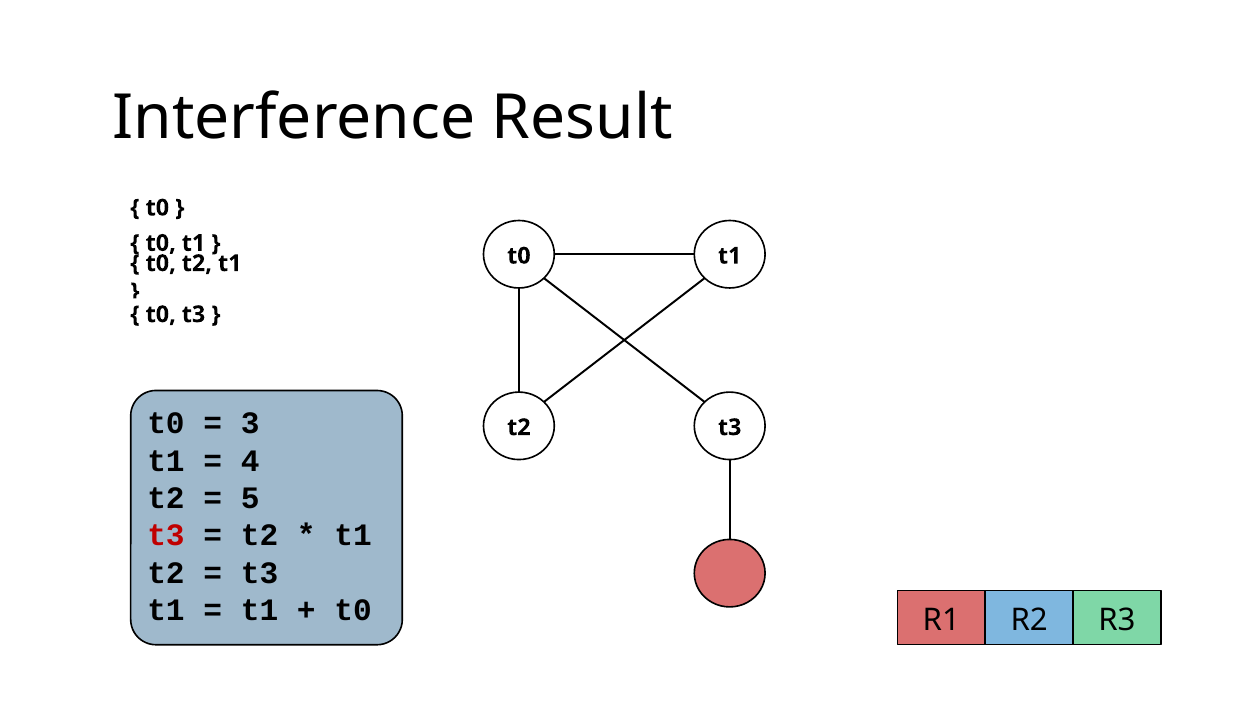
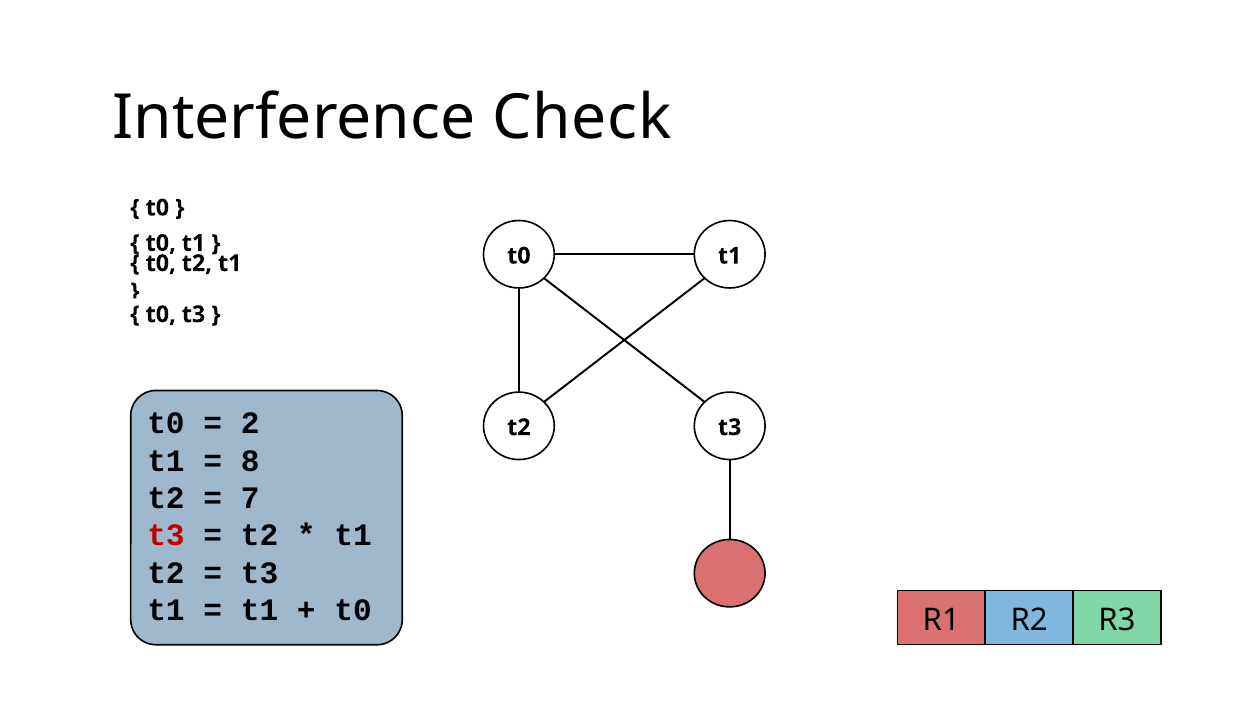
Result: Result -> Check
3: 3 -> 2
4: 4 -> 8
5: 5 -> 7
